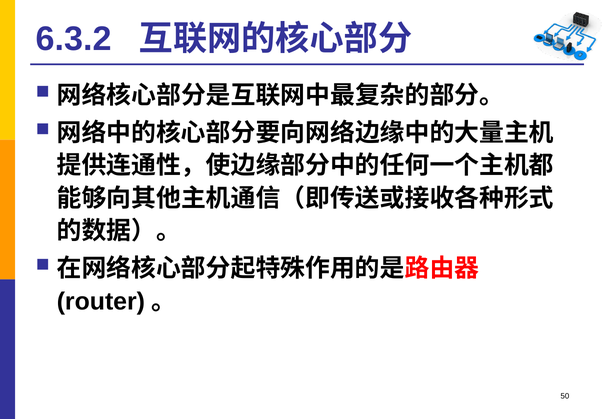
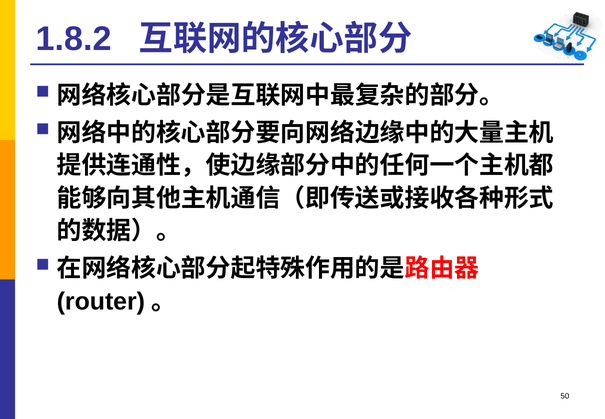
6.3.2: 6.3.2 -> 1.8.2
